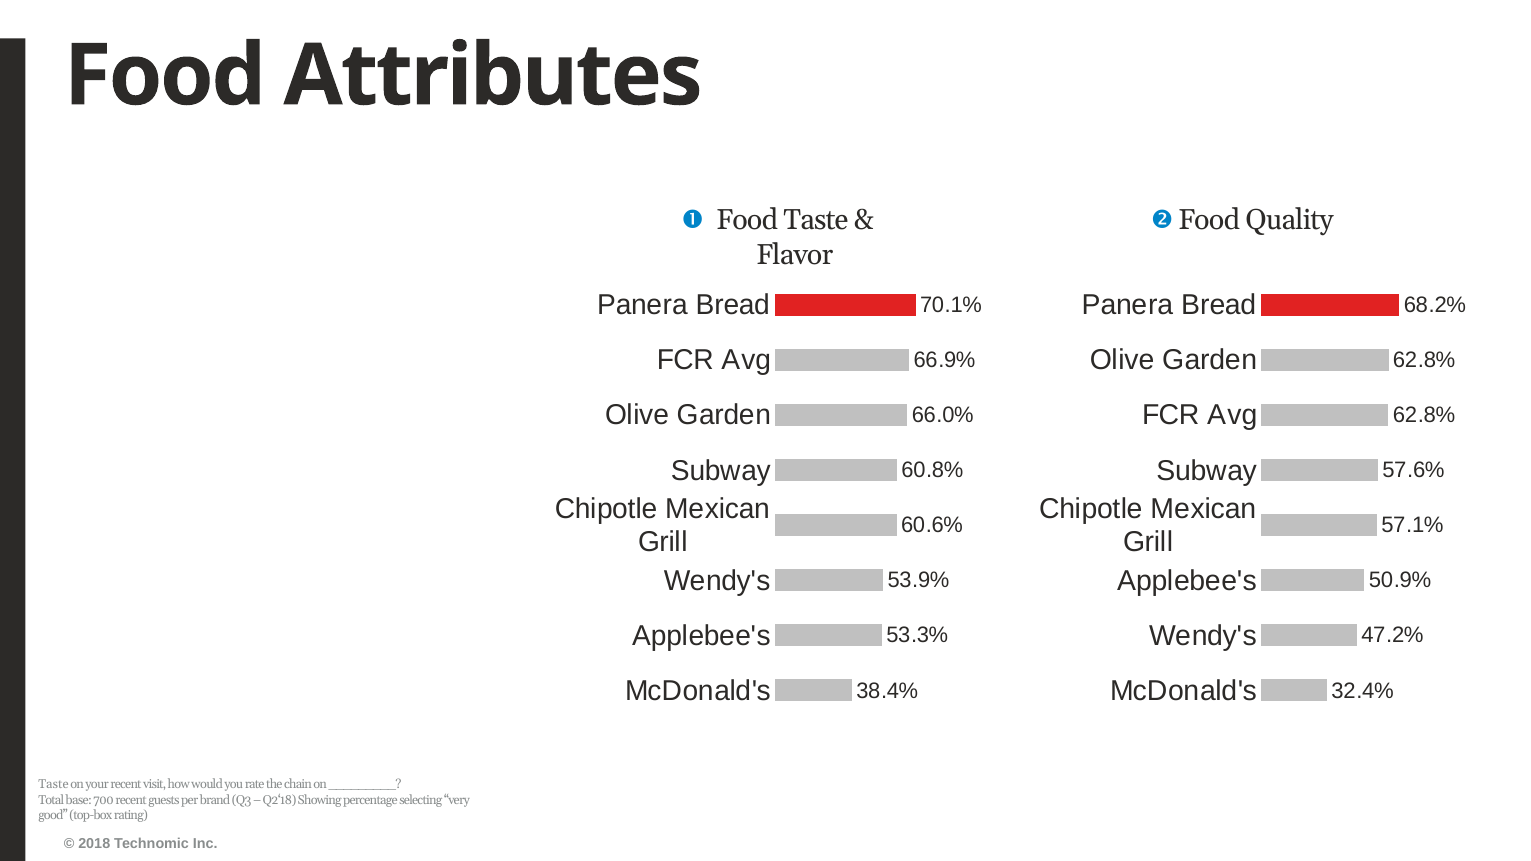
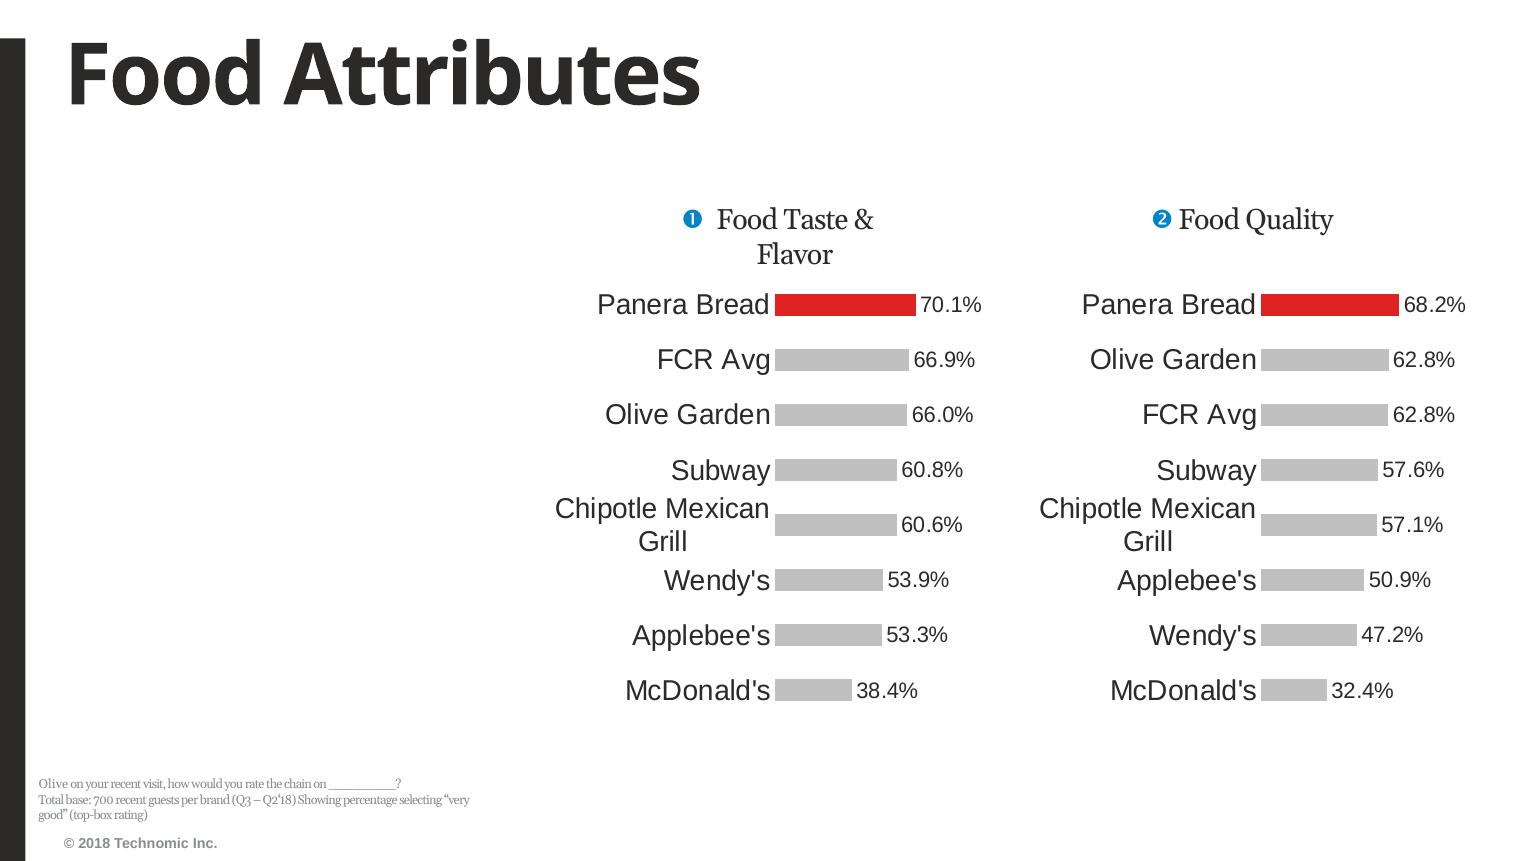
Taste at (54, 785): Taste -> Olive
